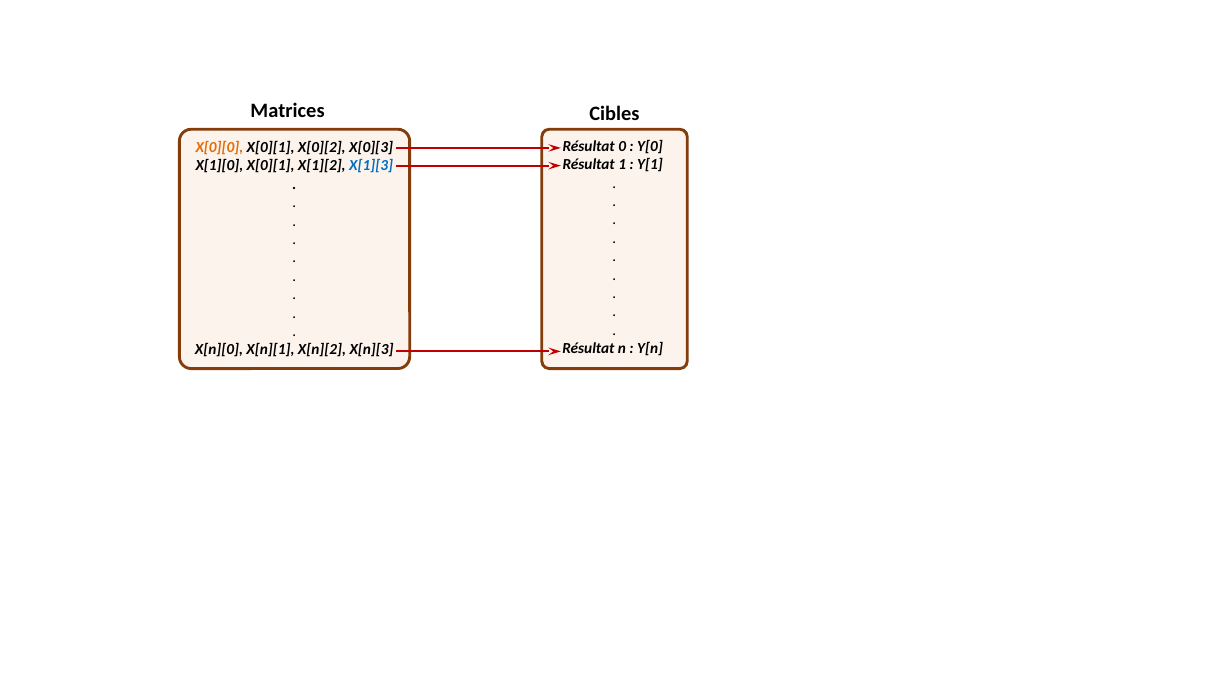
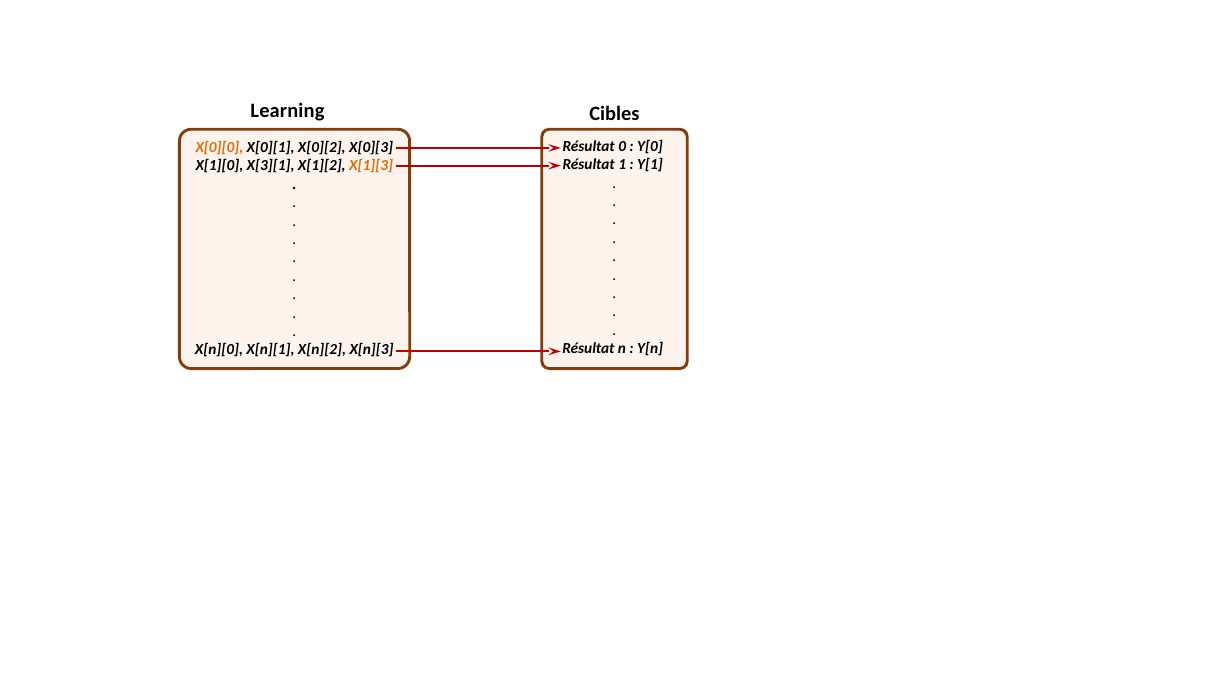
Matrices: Matrices -> Learning
X[1][0 X[0][1: X[0][1 -> X[3][1
X[1][3 colour: blue -> orange
